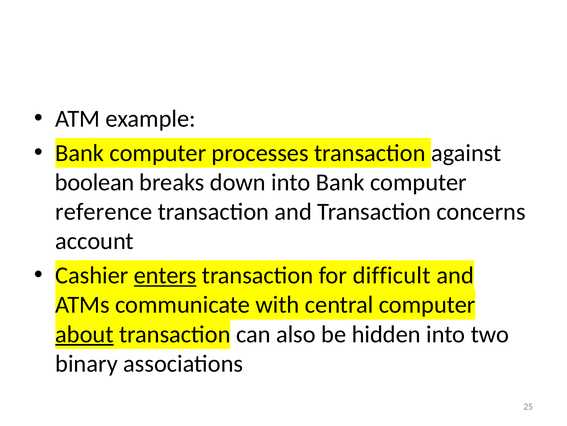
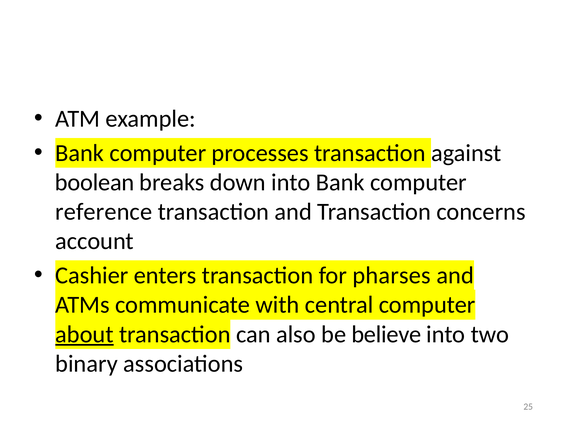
enters underline: present -> none
difficult: difficult -> pharses
hidden: hidden -> believe
